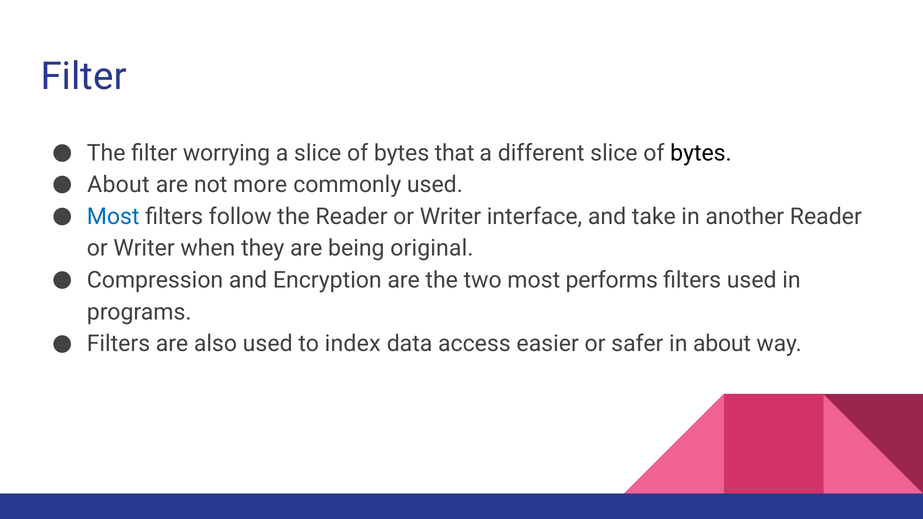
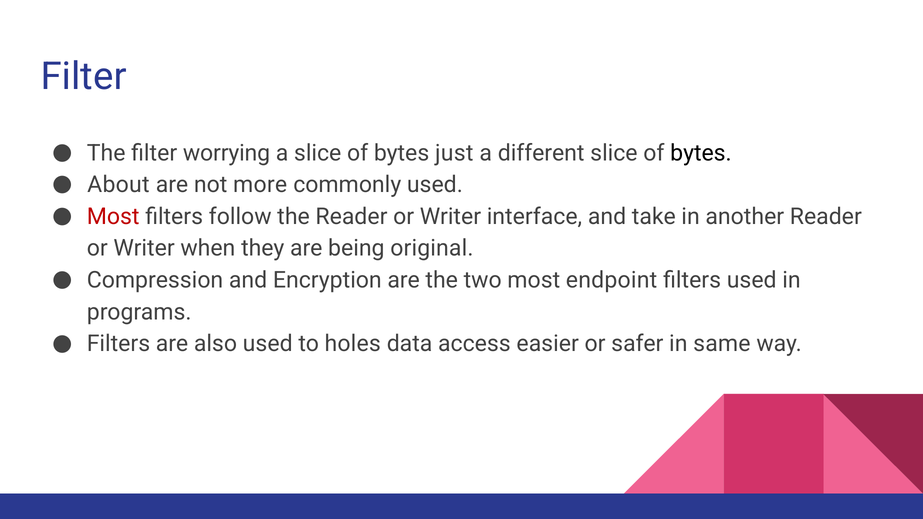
that: that -> just
Most at (113, 217) colour: blue -> red
performs: performs -> endpoint
index: index -> holes
in about: about -> same
